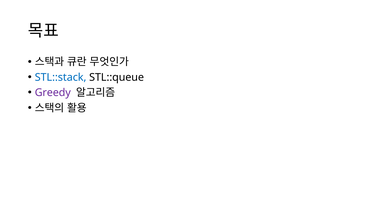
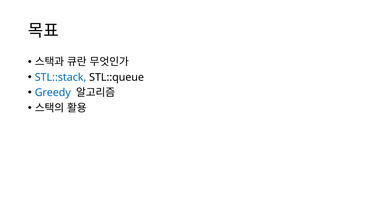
Greedy colour: purple -> blue
